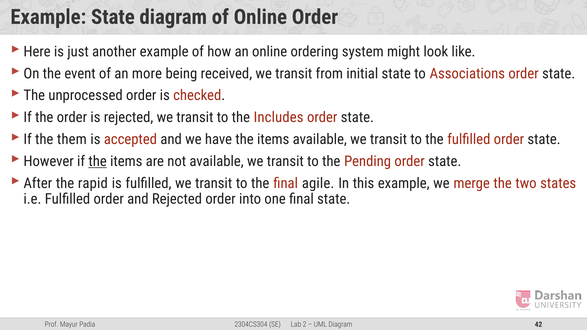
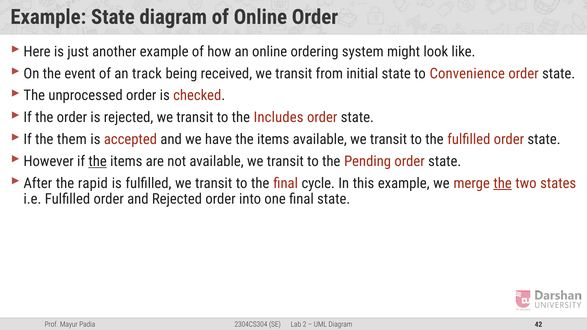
more: more -> track
Associations: Associations -> Convenience
agile: agile -> cycle
the at (503, 183) underline: none -> present
